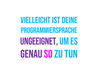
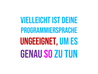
ungeeignet colour: purple -> red
